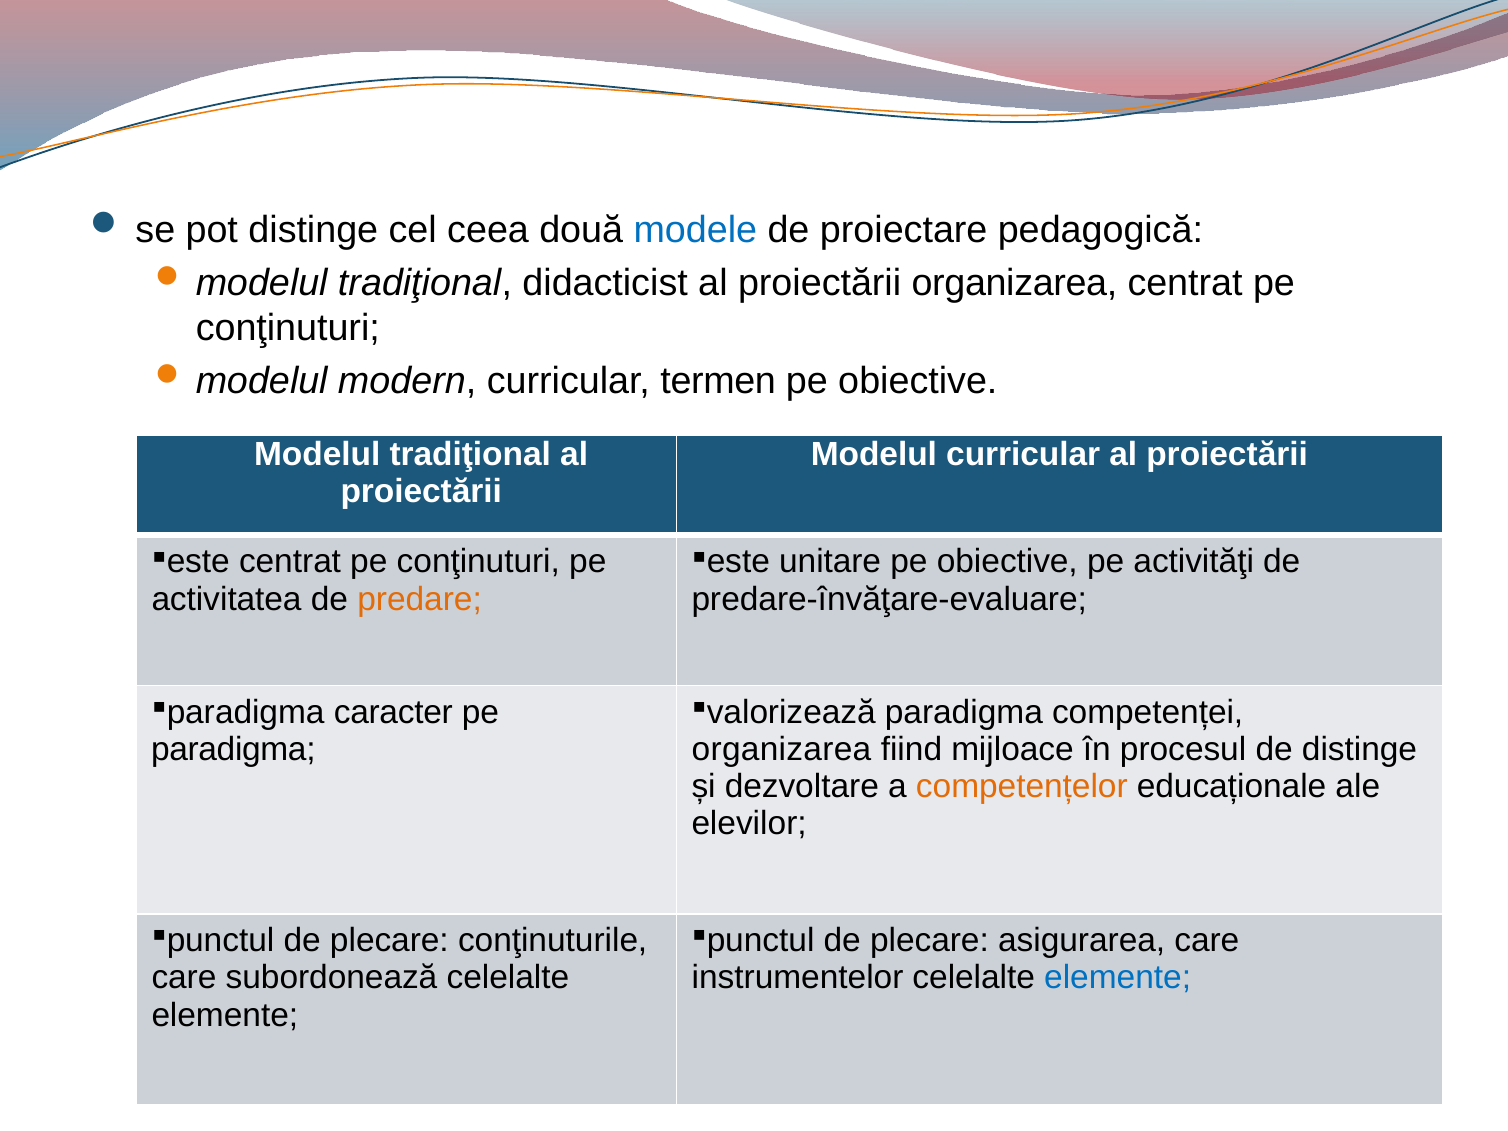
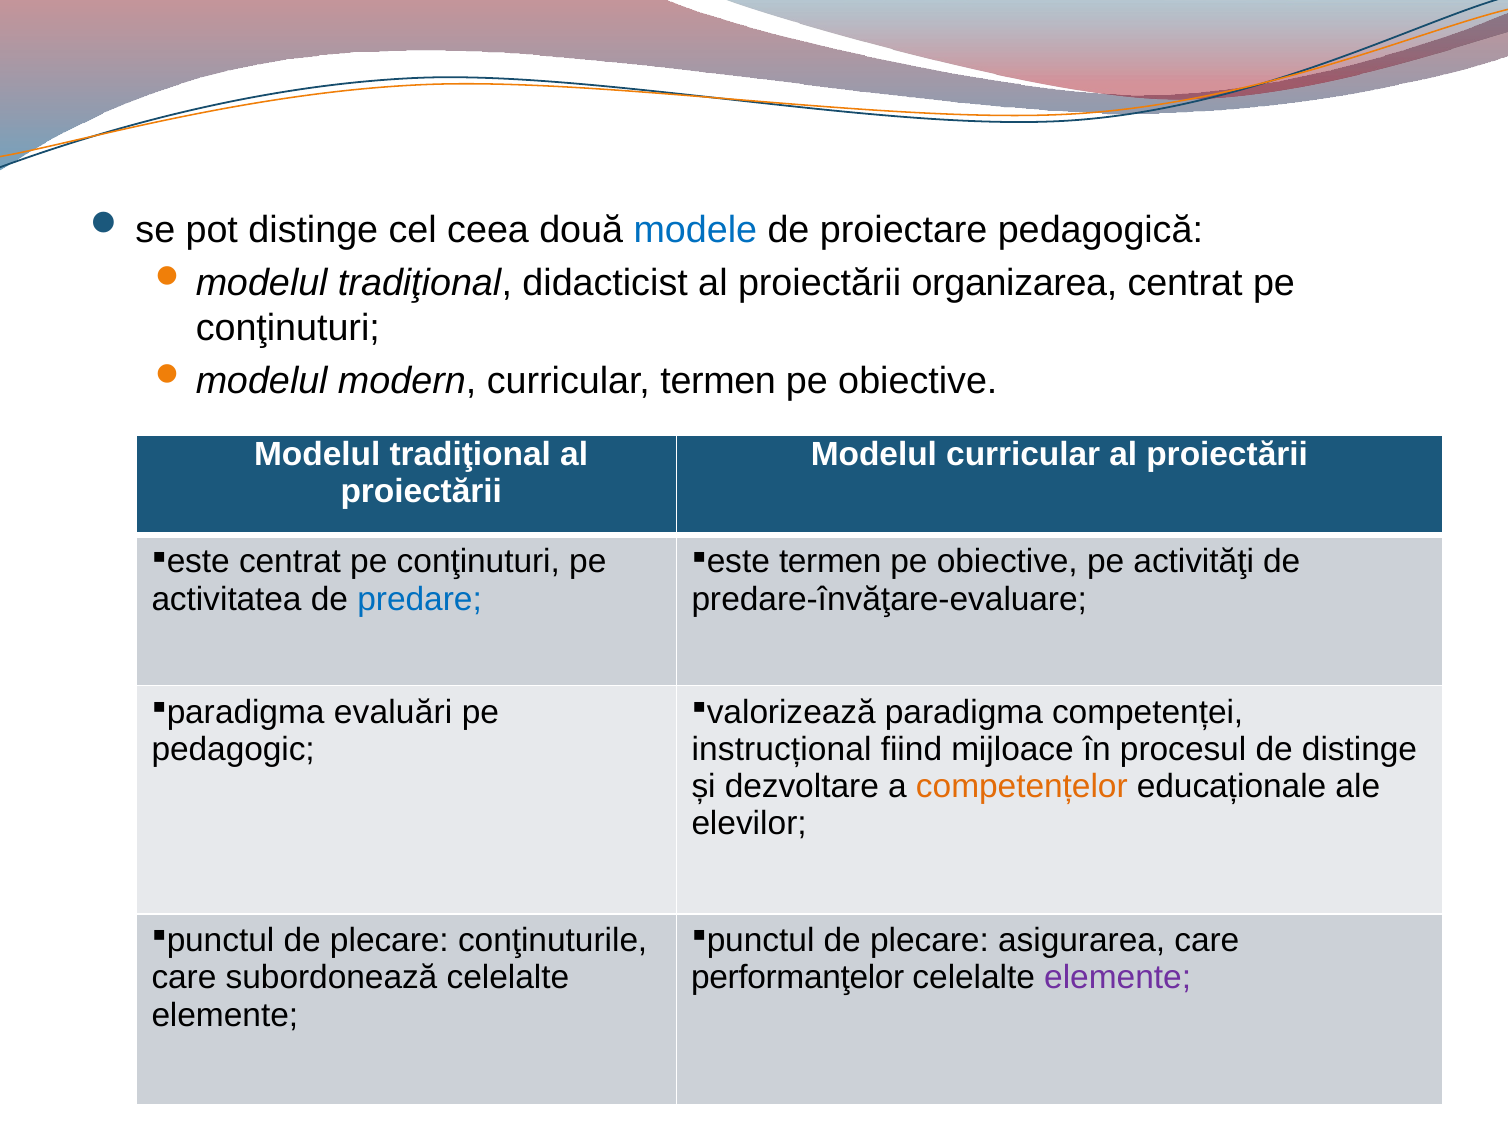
unitare at (830, 562): unitare -> termen
predare colour: orange -> blue
caracter: caracter -> evaluări
paradigma at (233, 749): paradigma -> pedagogic
organizarea at (782, 749): organizarea -> instrucțional
instrumentelor: instrumentelor -> performanţelor
elemente at (1118, 978) colour: blue -> purple
